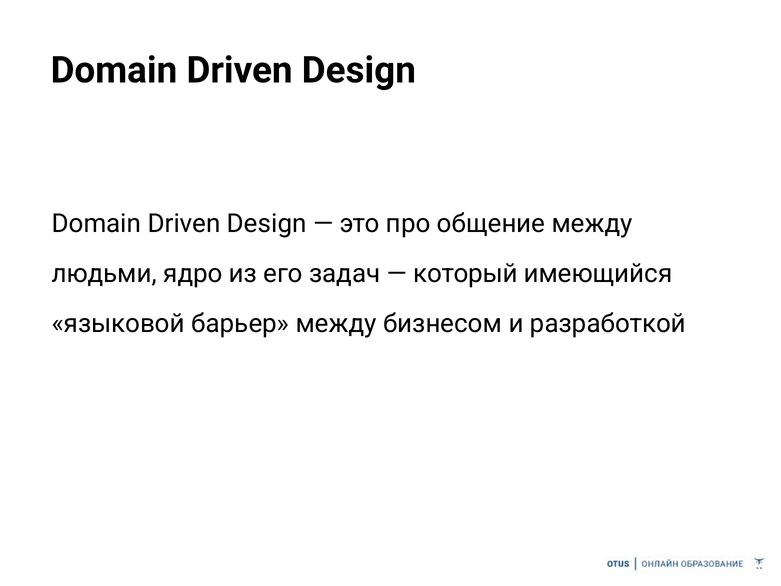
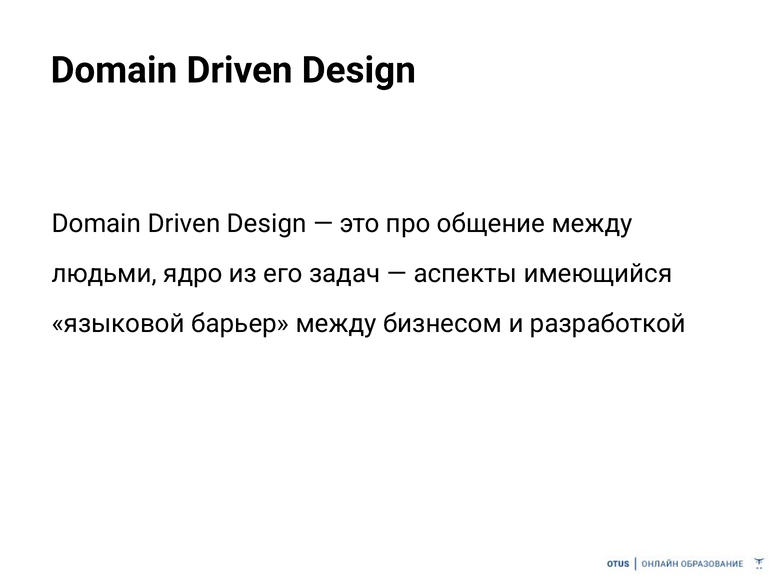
который: который -> аспекты
